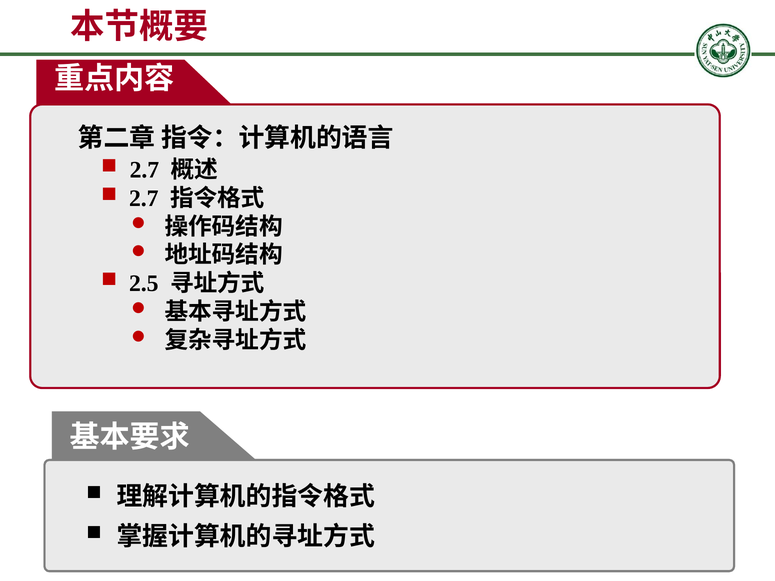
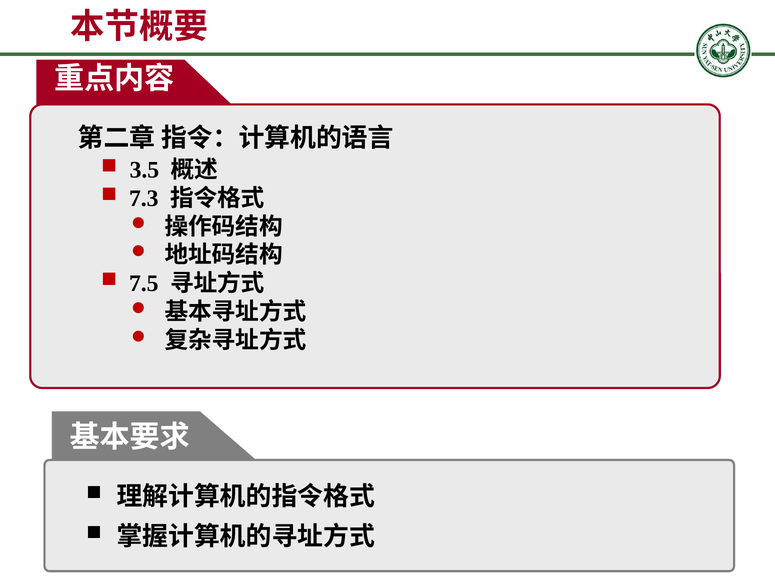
2.7 at (144, 170): 2.7 -> 3.5
2.7 at (144, 198): 2.7 -> 7.3
2.5: 2.5 -> 7.5
